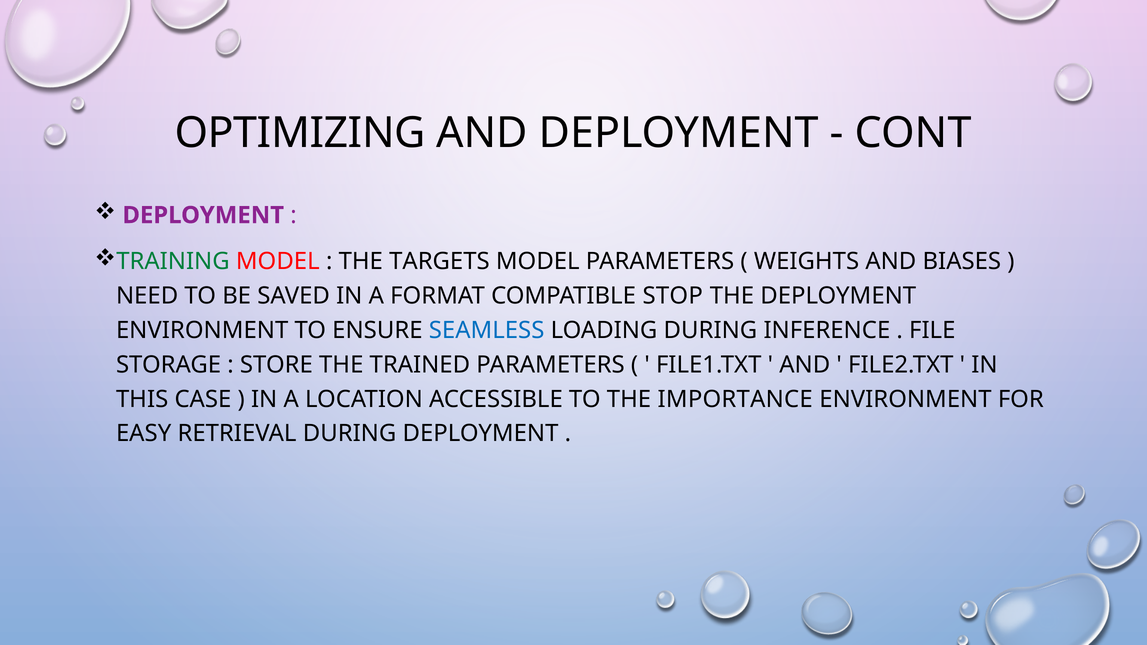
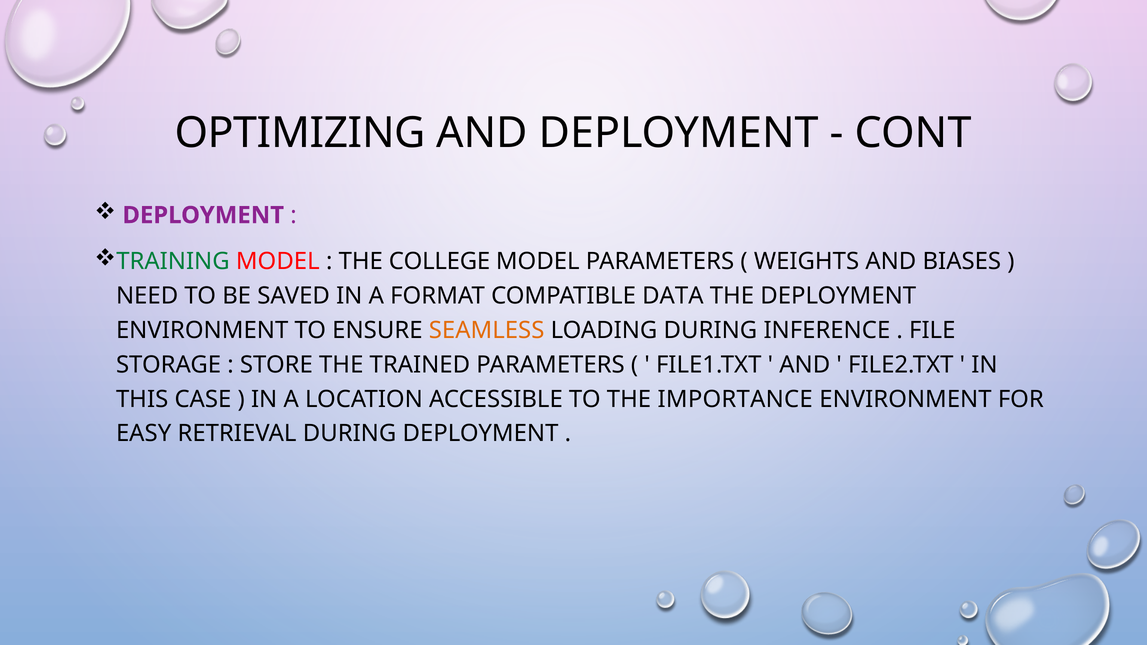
TARGETS: TARGETS -> COLLEGE
STOP: STOP -> DATA
SEAMLESS colour: blue -> orange
